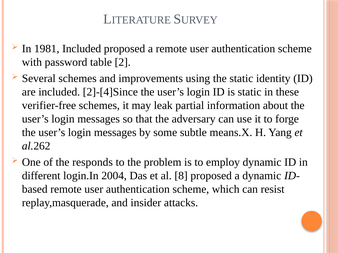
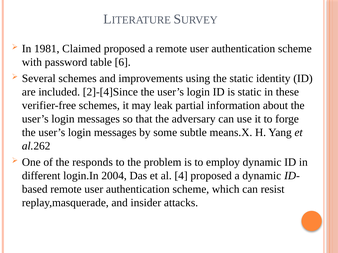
1981 Included: Included -> Claimed
2: 2 -> 6
8: 8 -> 4
